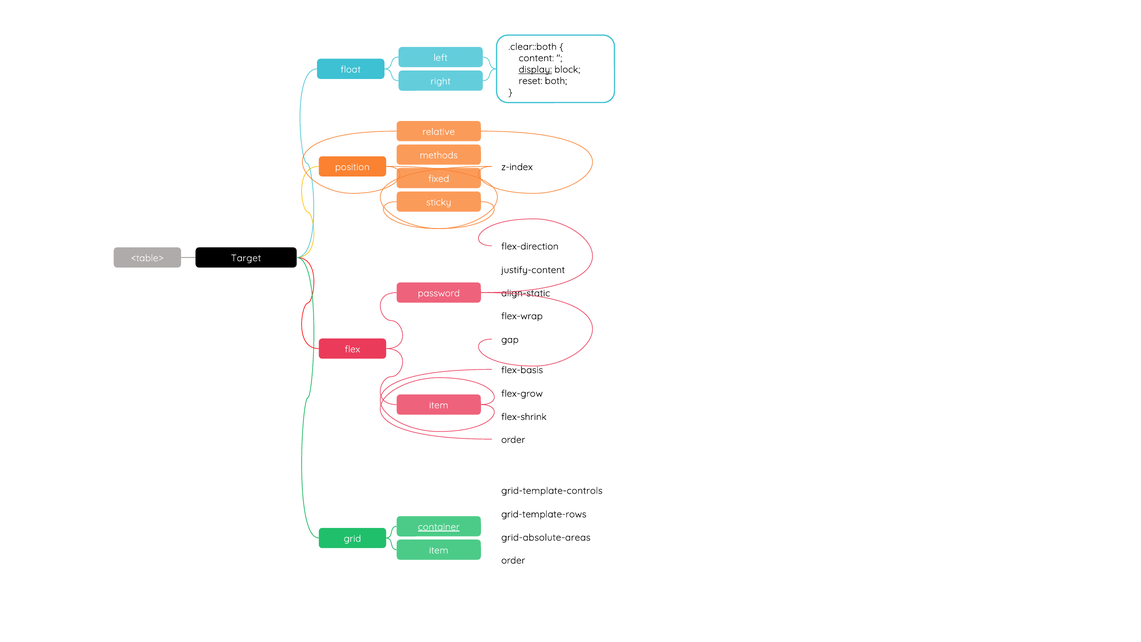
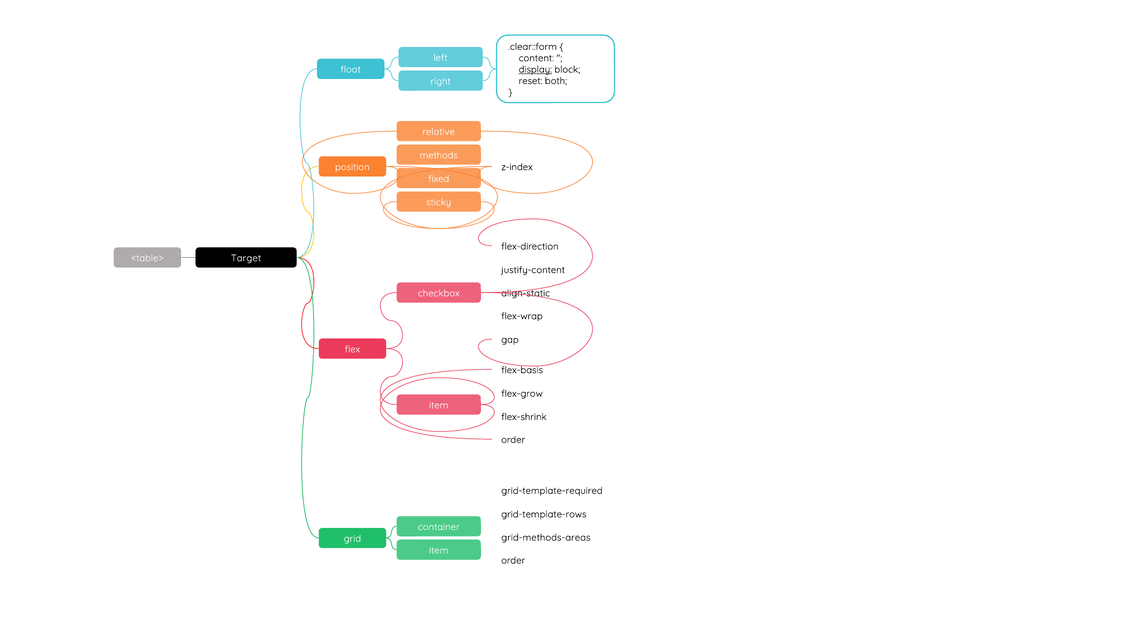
.clear::both: .clear::both -> .clear::form
password: password -> checkbox
grid-template-controls: grid-template-controls -> grid-template-required
container underline: present -> none
grid-absolute-areas: grid-absolute-areas -> grid-methods-areas
